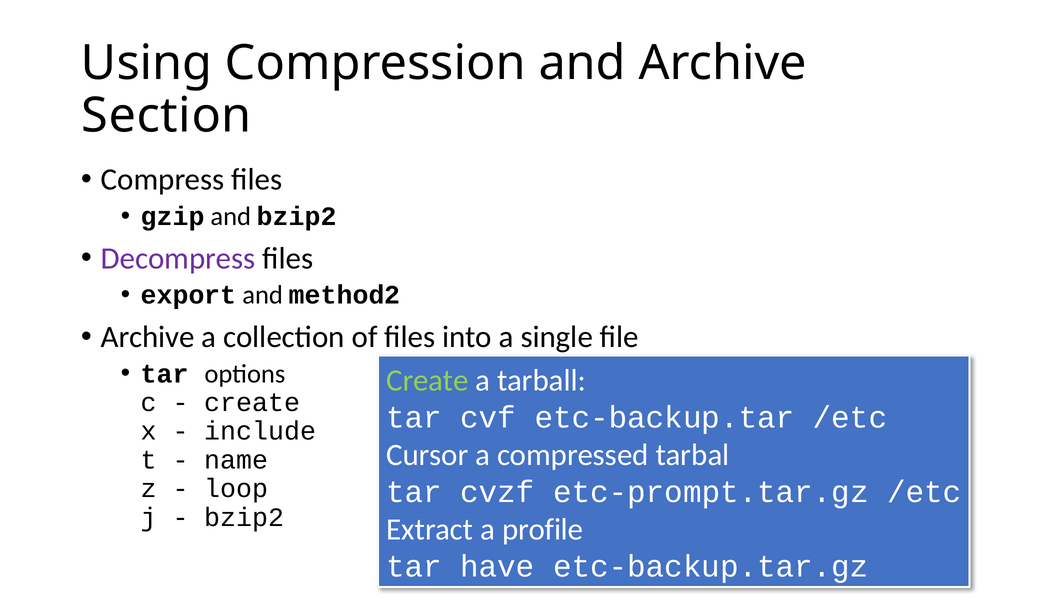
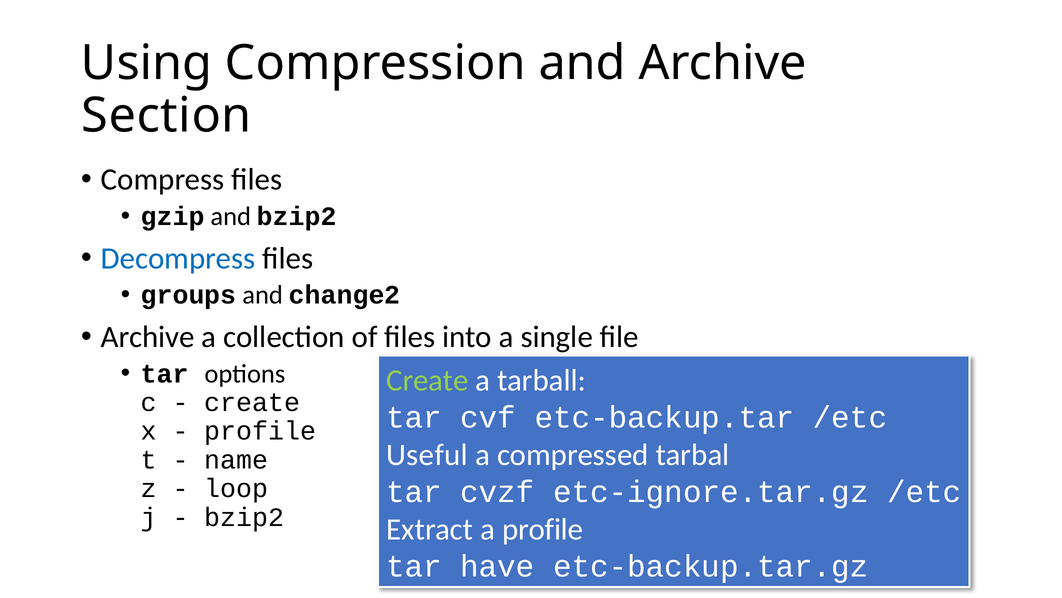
Decompress colour: purple -> blue
export: export -> groups
method2: method2 -> change2
include at (260, 431): include -> profile
Cursor: Cursor -> Useful
etc-prompt.tar.gz: etc-prompt.tar.gz -> etc-ignore.tar.gz
